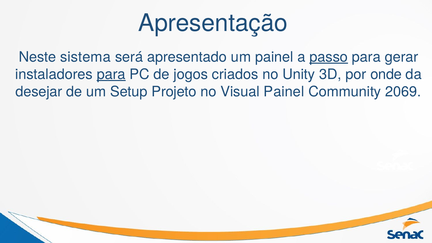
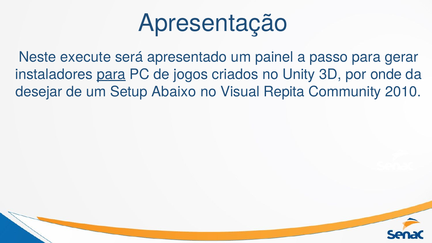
sistema: sistema -> execute
passo underline: present -> none
Projeto: Projeto -> Abaixo
Visual Painel: Painel -> Repita
2069: 2069 -> 2010
